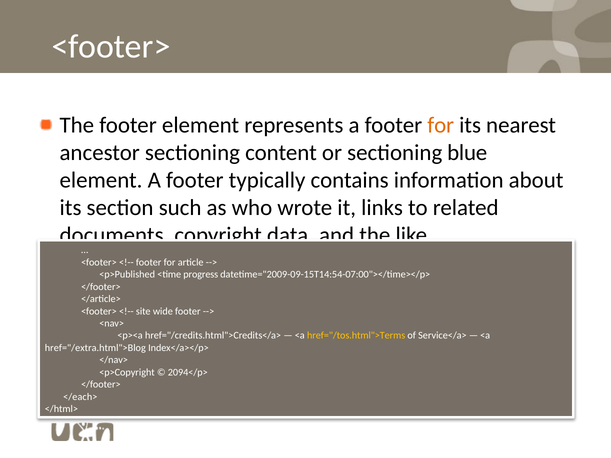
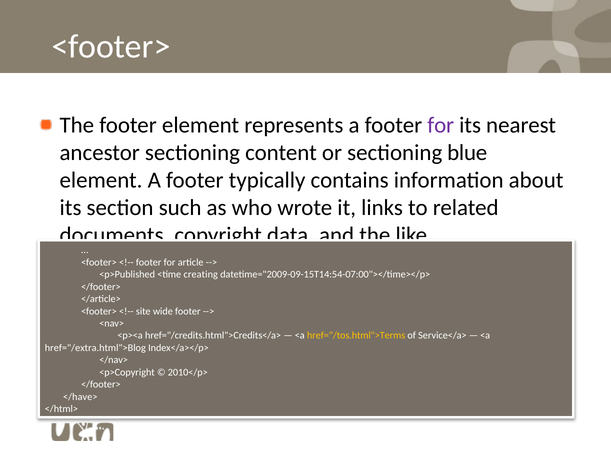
for at (441, 125) colour: orange -> purple
progress: progress -> creating
2094</p>: 2094</p> -> 2010</p>
</each>: </each> -> </have>
